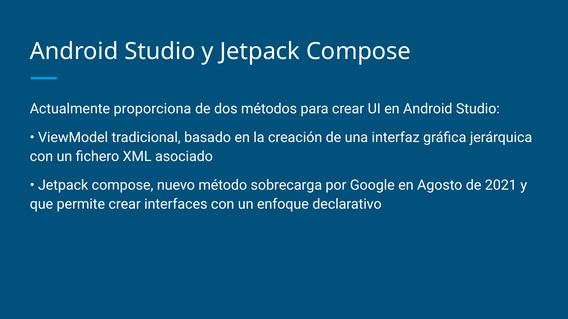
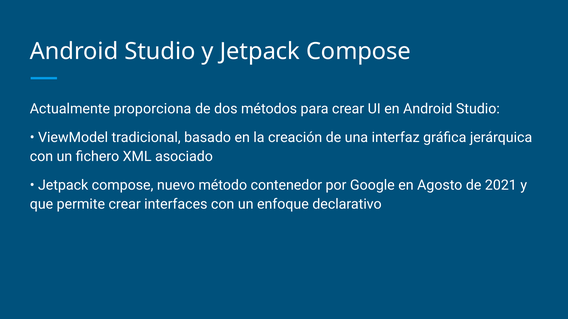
sobrecarga: sobrecarga -> contenedor
